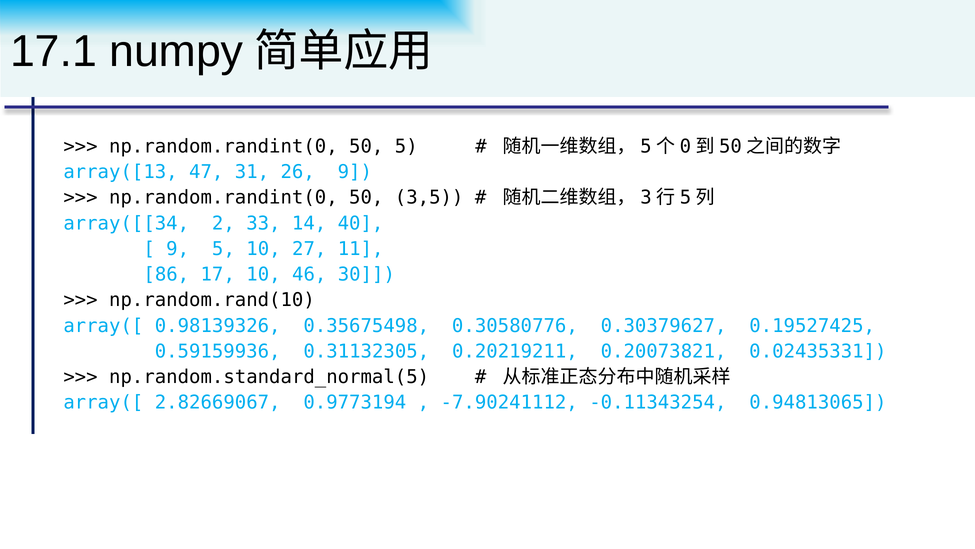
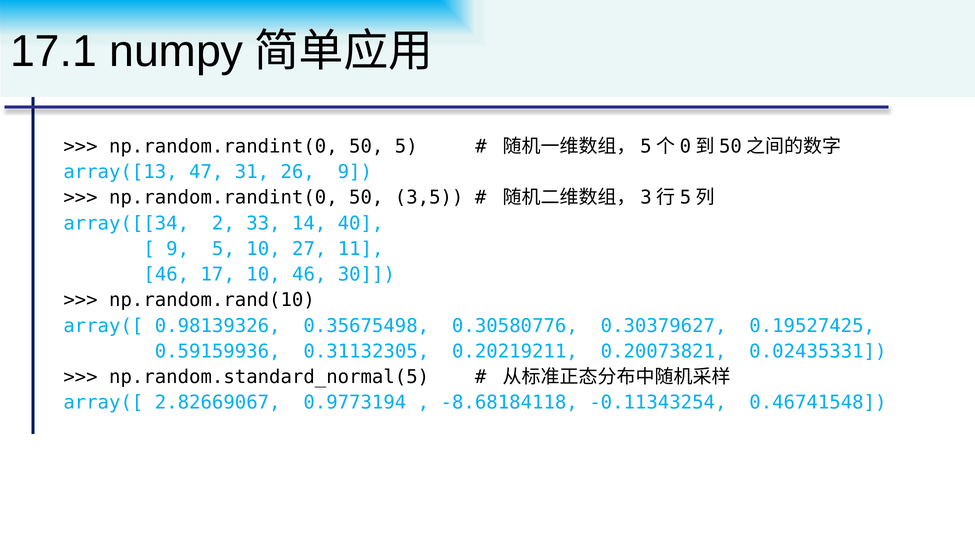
86 at (166, 274): 86 -> 46
-7.90241112: -7.90241112 -> -8.68184118
0.94813065: 0.94813065 -> 0.46741548
